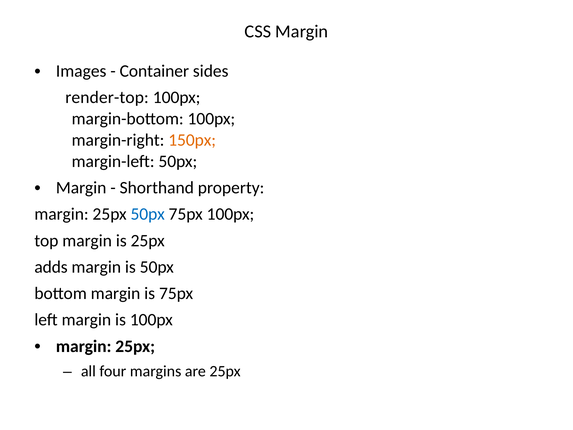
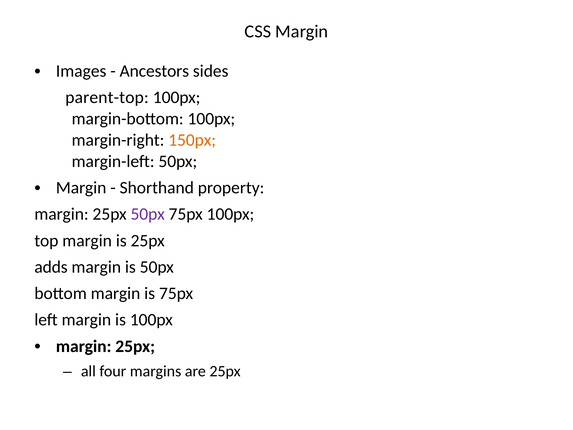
Container: Container -> Ancestors
render-top: render-top -> parent-top
50px at (148, 214) colour: blue -> purple
